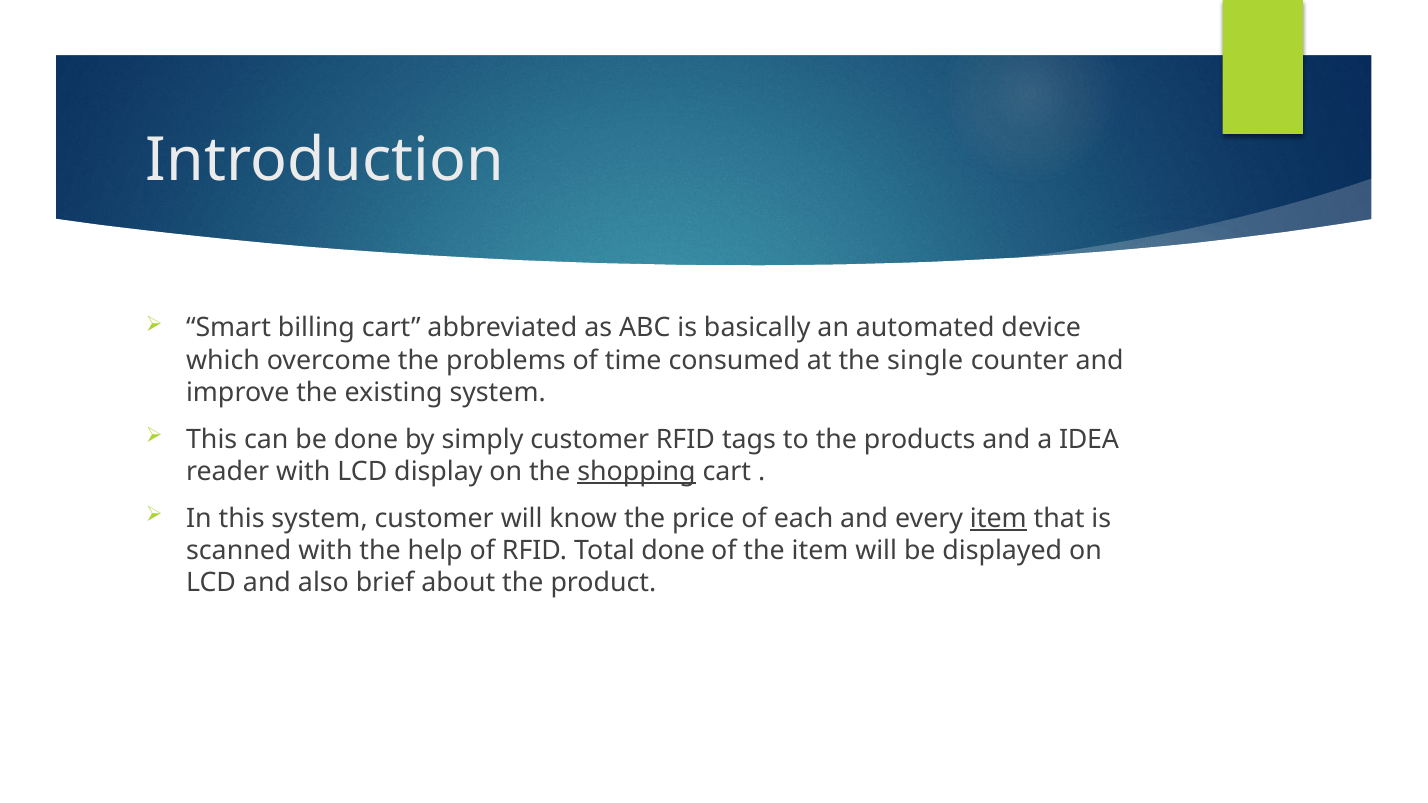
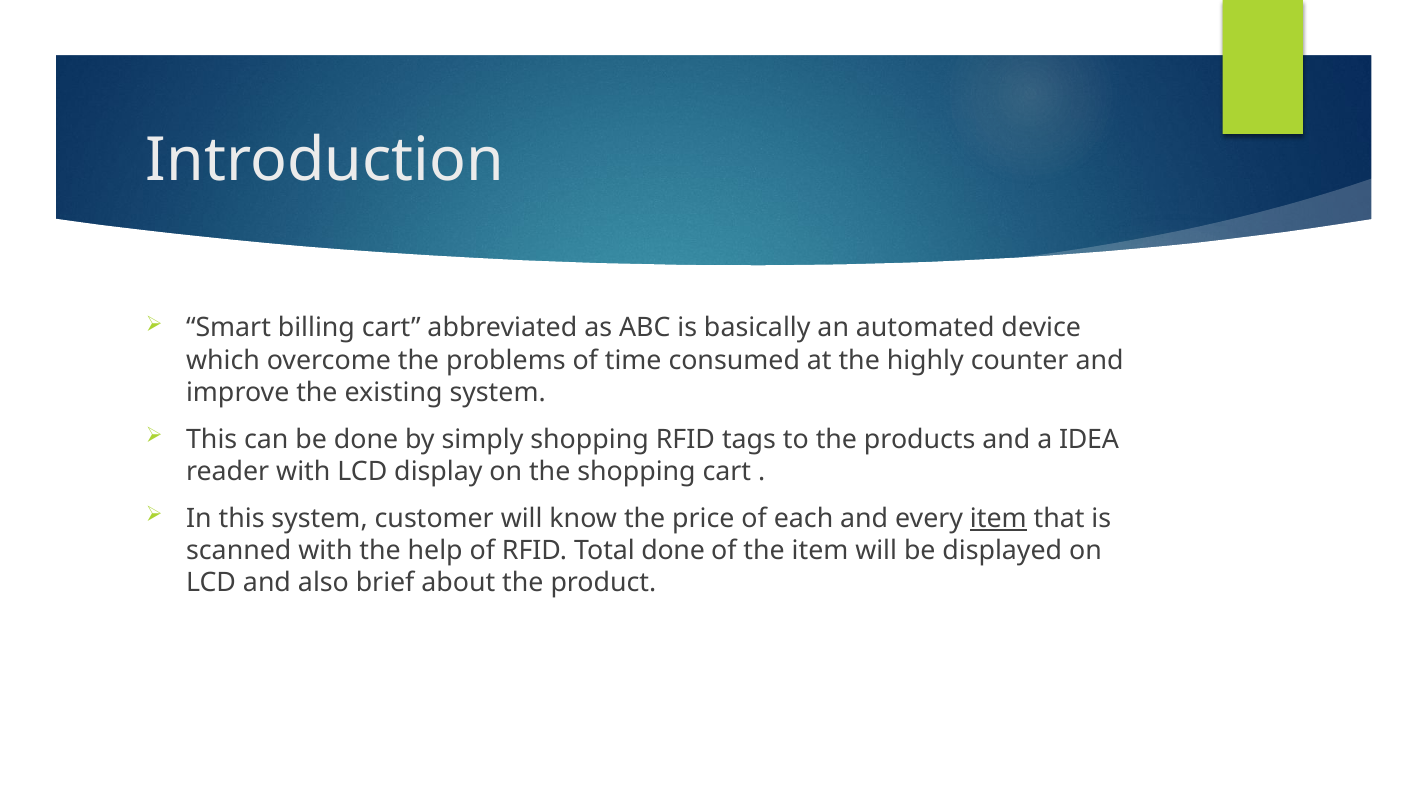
single: single -> highly
simply customer: customer -> shopping
shopping at (637, 472) underline: present -> none
